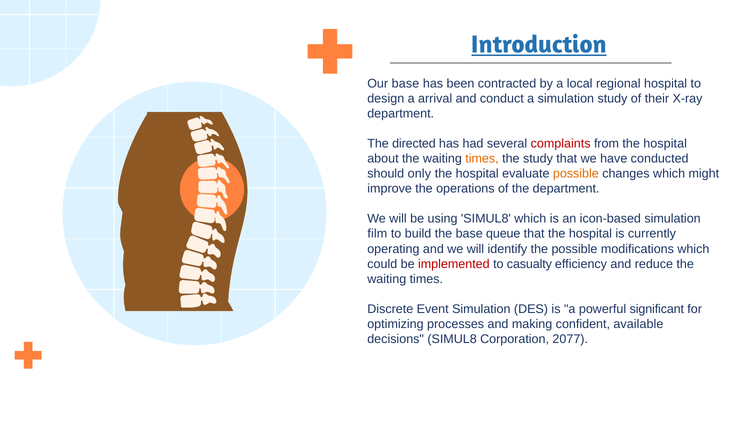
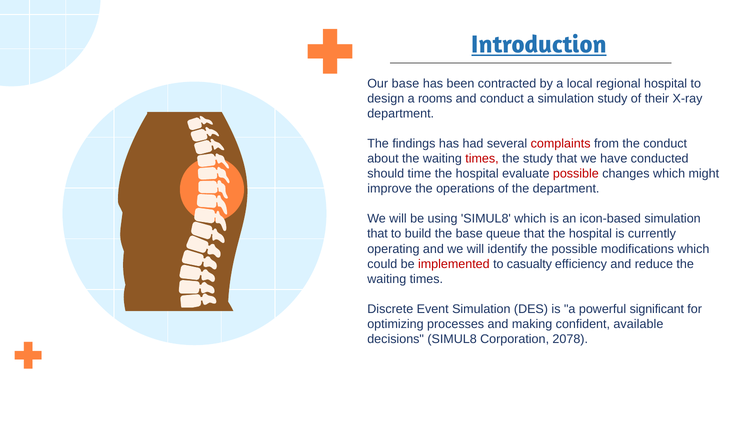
arrival: arrival -> rooms
directed: directed -> findings
from the hospital: hospital -> conduct
times at (482, 159) colour: orange -> red
only: only -> time
possible at (576, 174) colour: orange -> red
film at (377, 234): film -> that
2077: 2077 -> 2078
